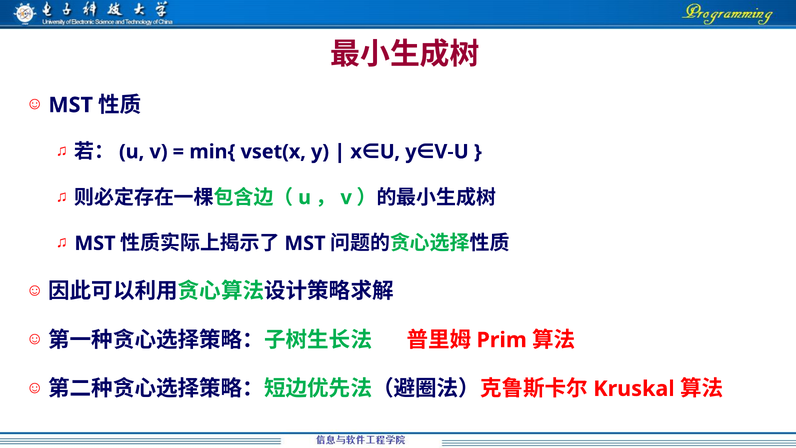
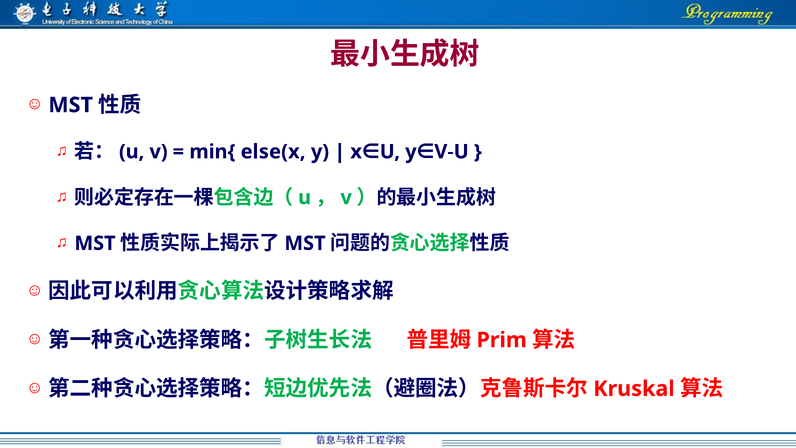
vset(x: vset(x -> else(x
